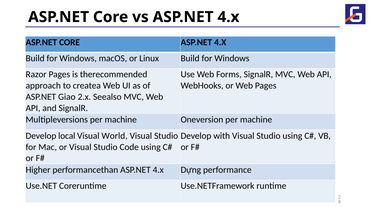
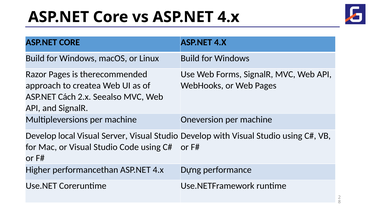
Giao: Giao -> Cách
World: World -> Server
